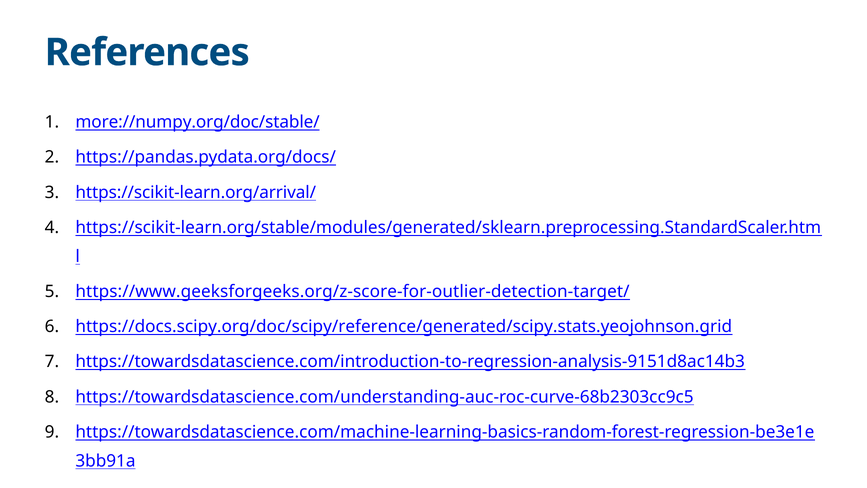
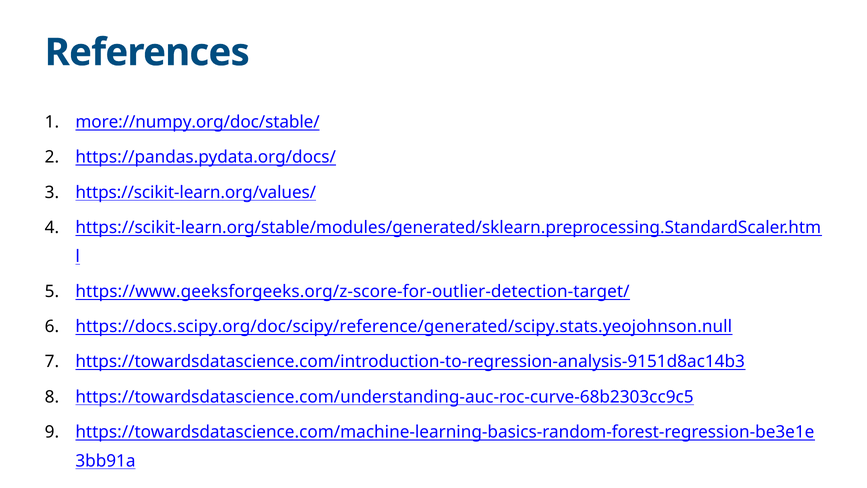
https://scikit-learn.org/arrival/: https://scikit-learn.org/arrival/ -> https://scikit-learn.org/values/
https://docs.scipy.org/doc/scipy/reference/generated/scipy.stats.yeojohnson.grid: https://docs.scipy.org/doc/scipy/reference/generated/scipy.stats.yeojohnson.grid -> https://docs.scipy.org/doc/scipy/reference/generated/scipy.stats.yeojohnson.null
